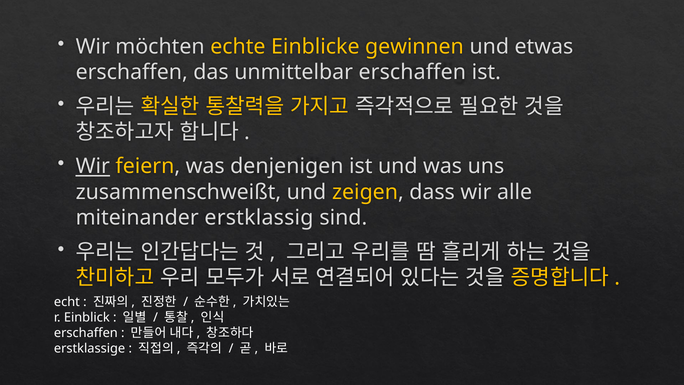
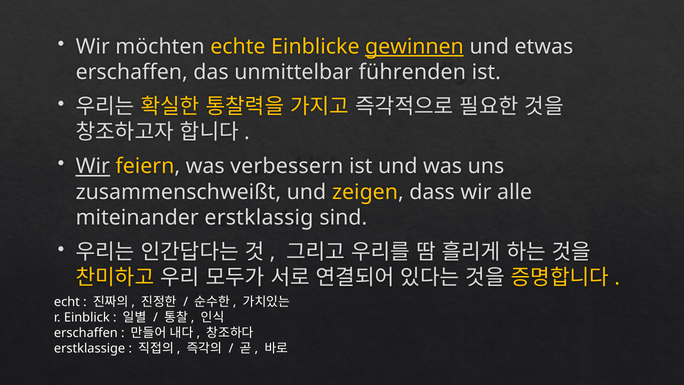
gewinnen underline: none -> present
unmittelbar erschaffen: erschaffen -> führenden
denjenigen: denjenigen -> verbessern
